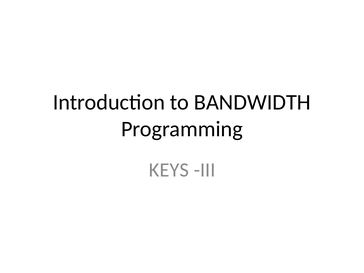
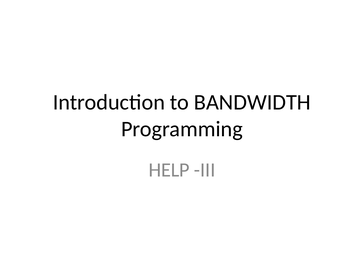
KEYS: KEYS -> HELP
